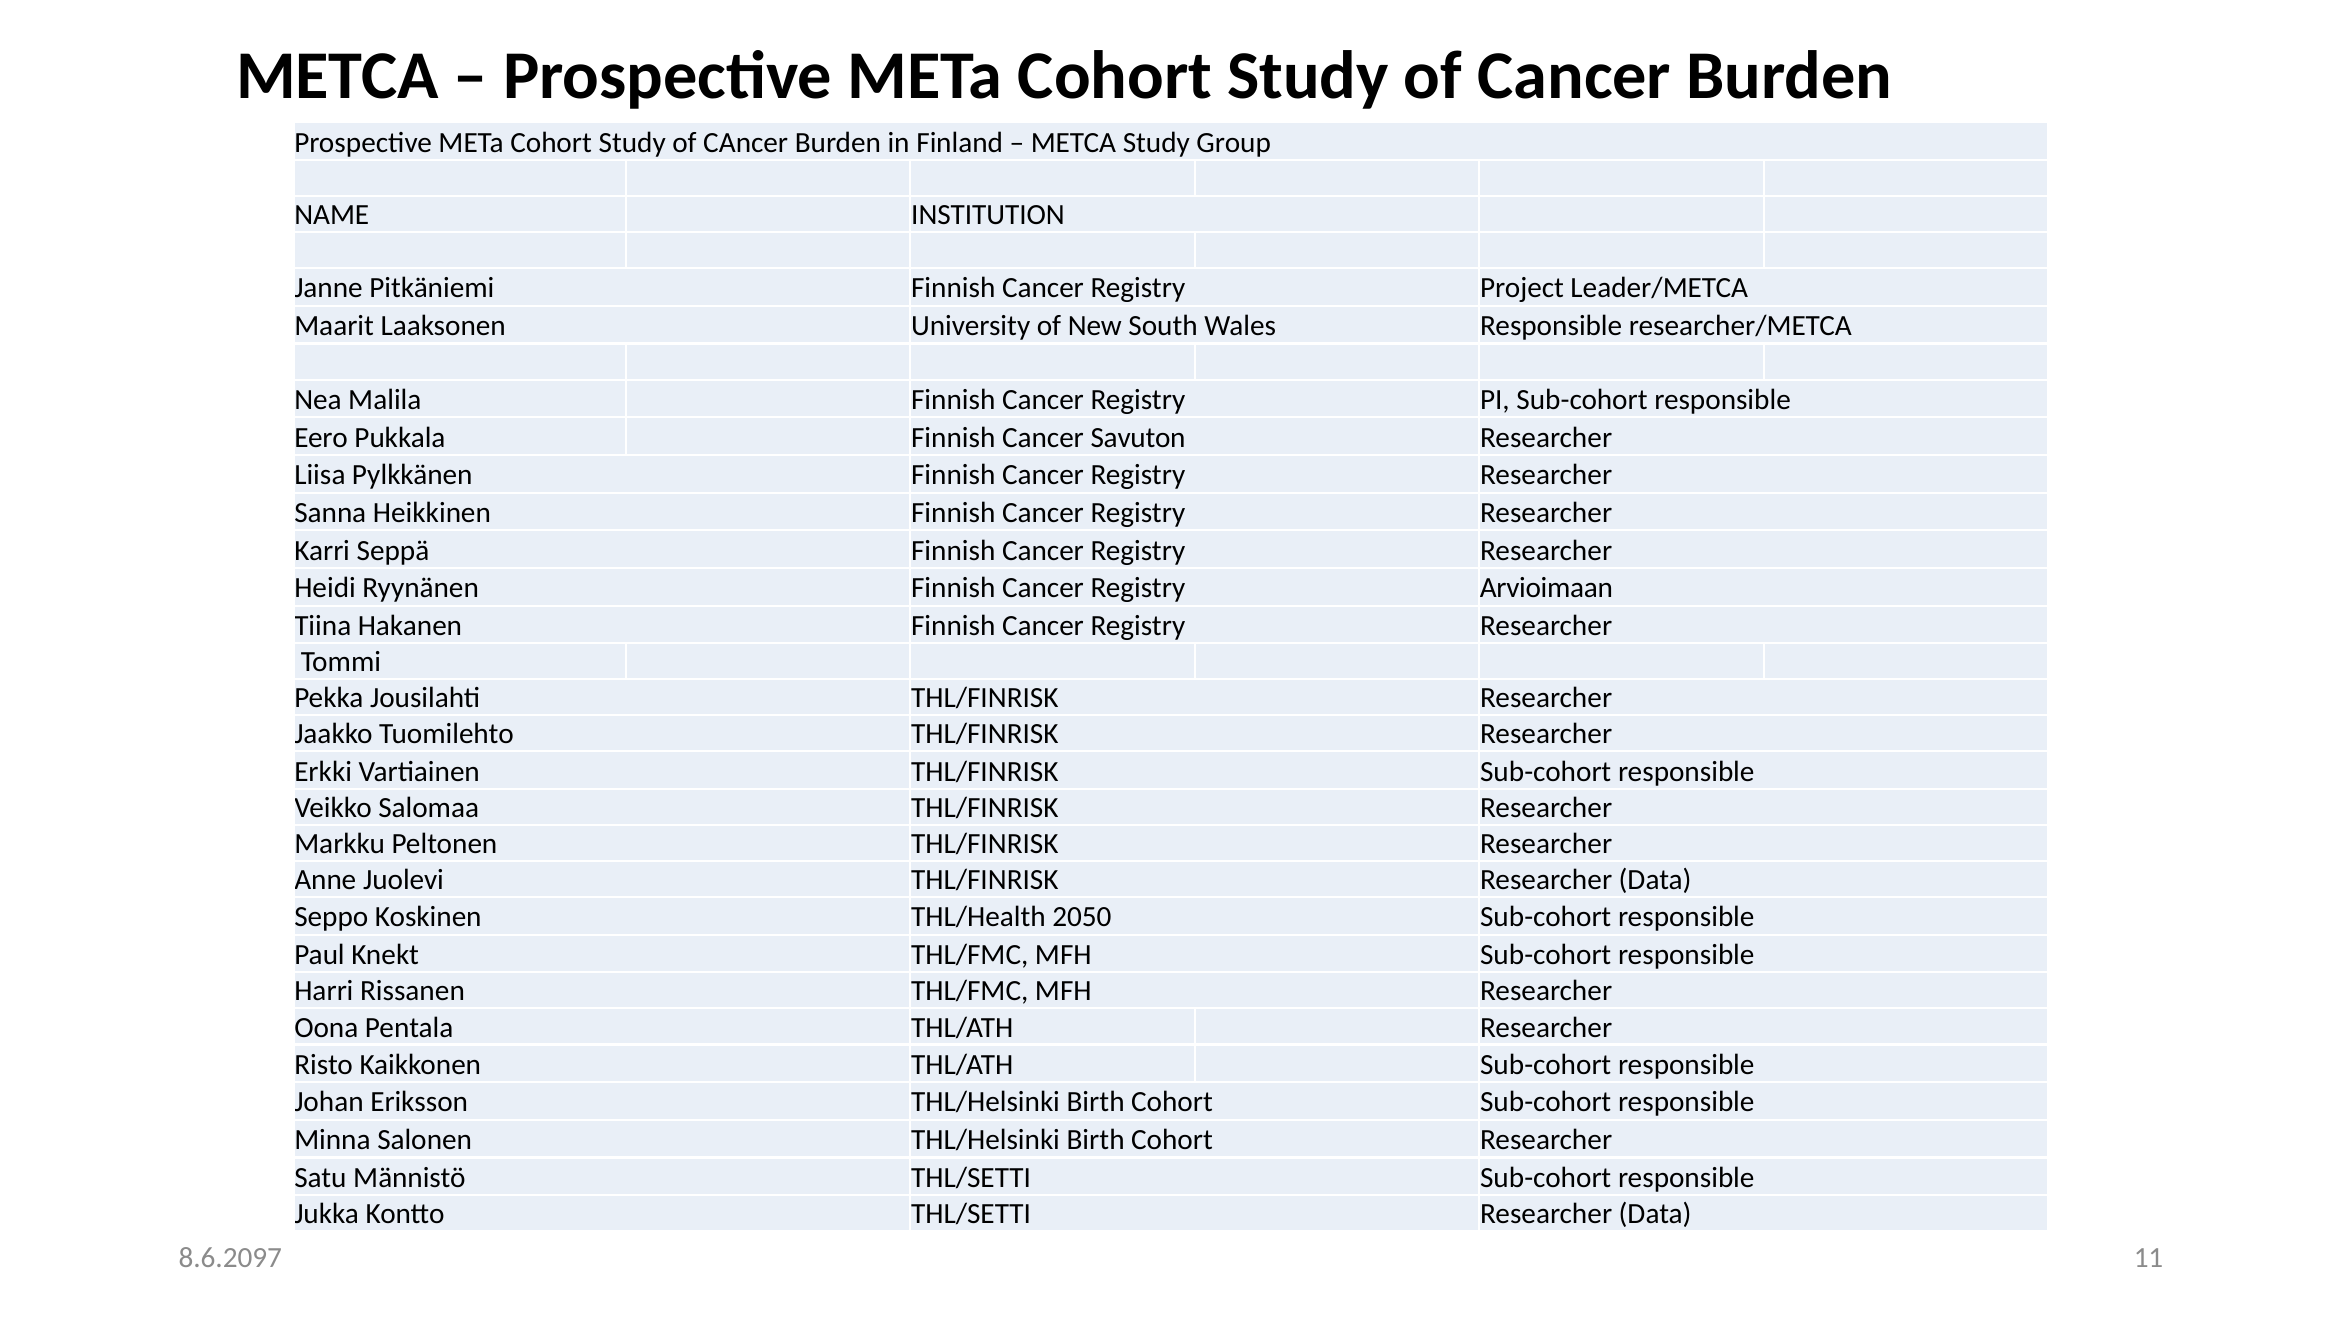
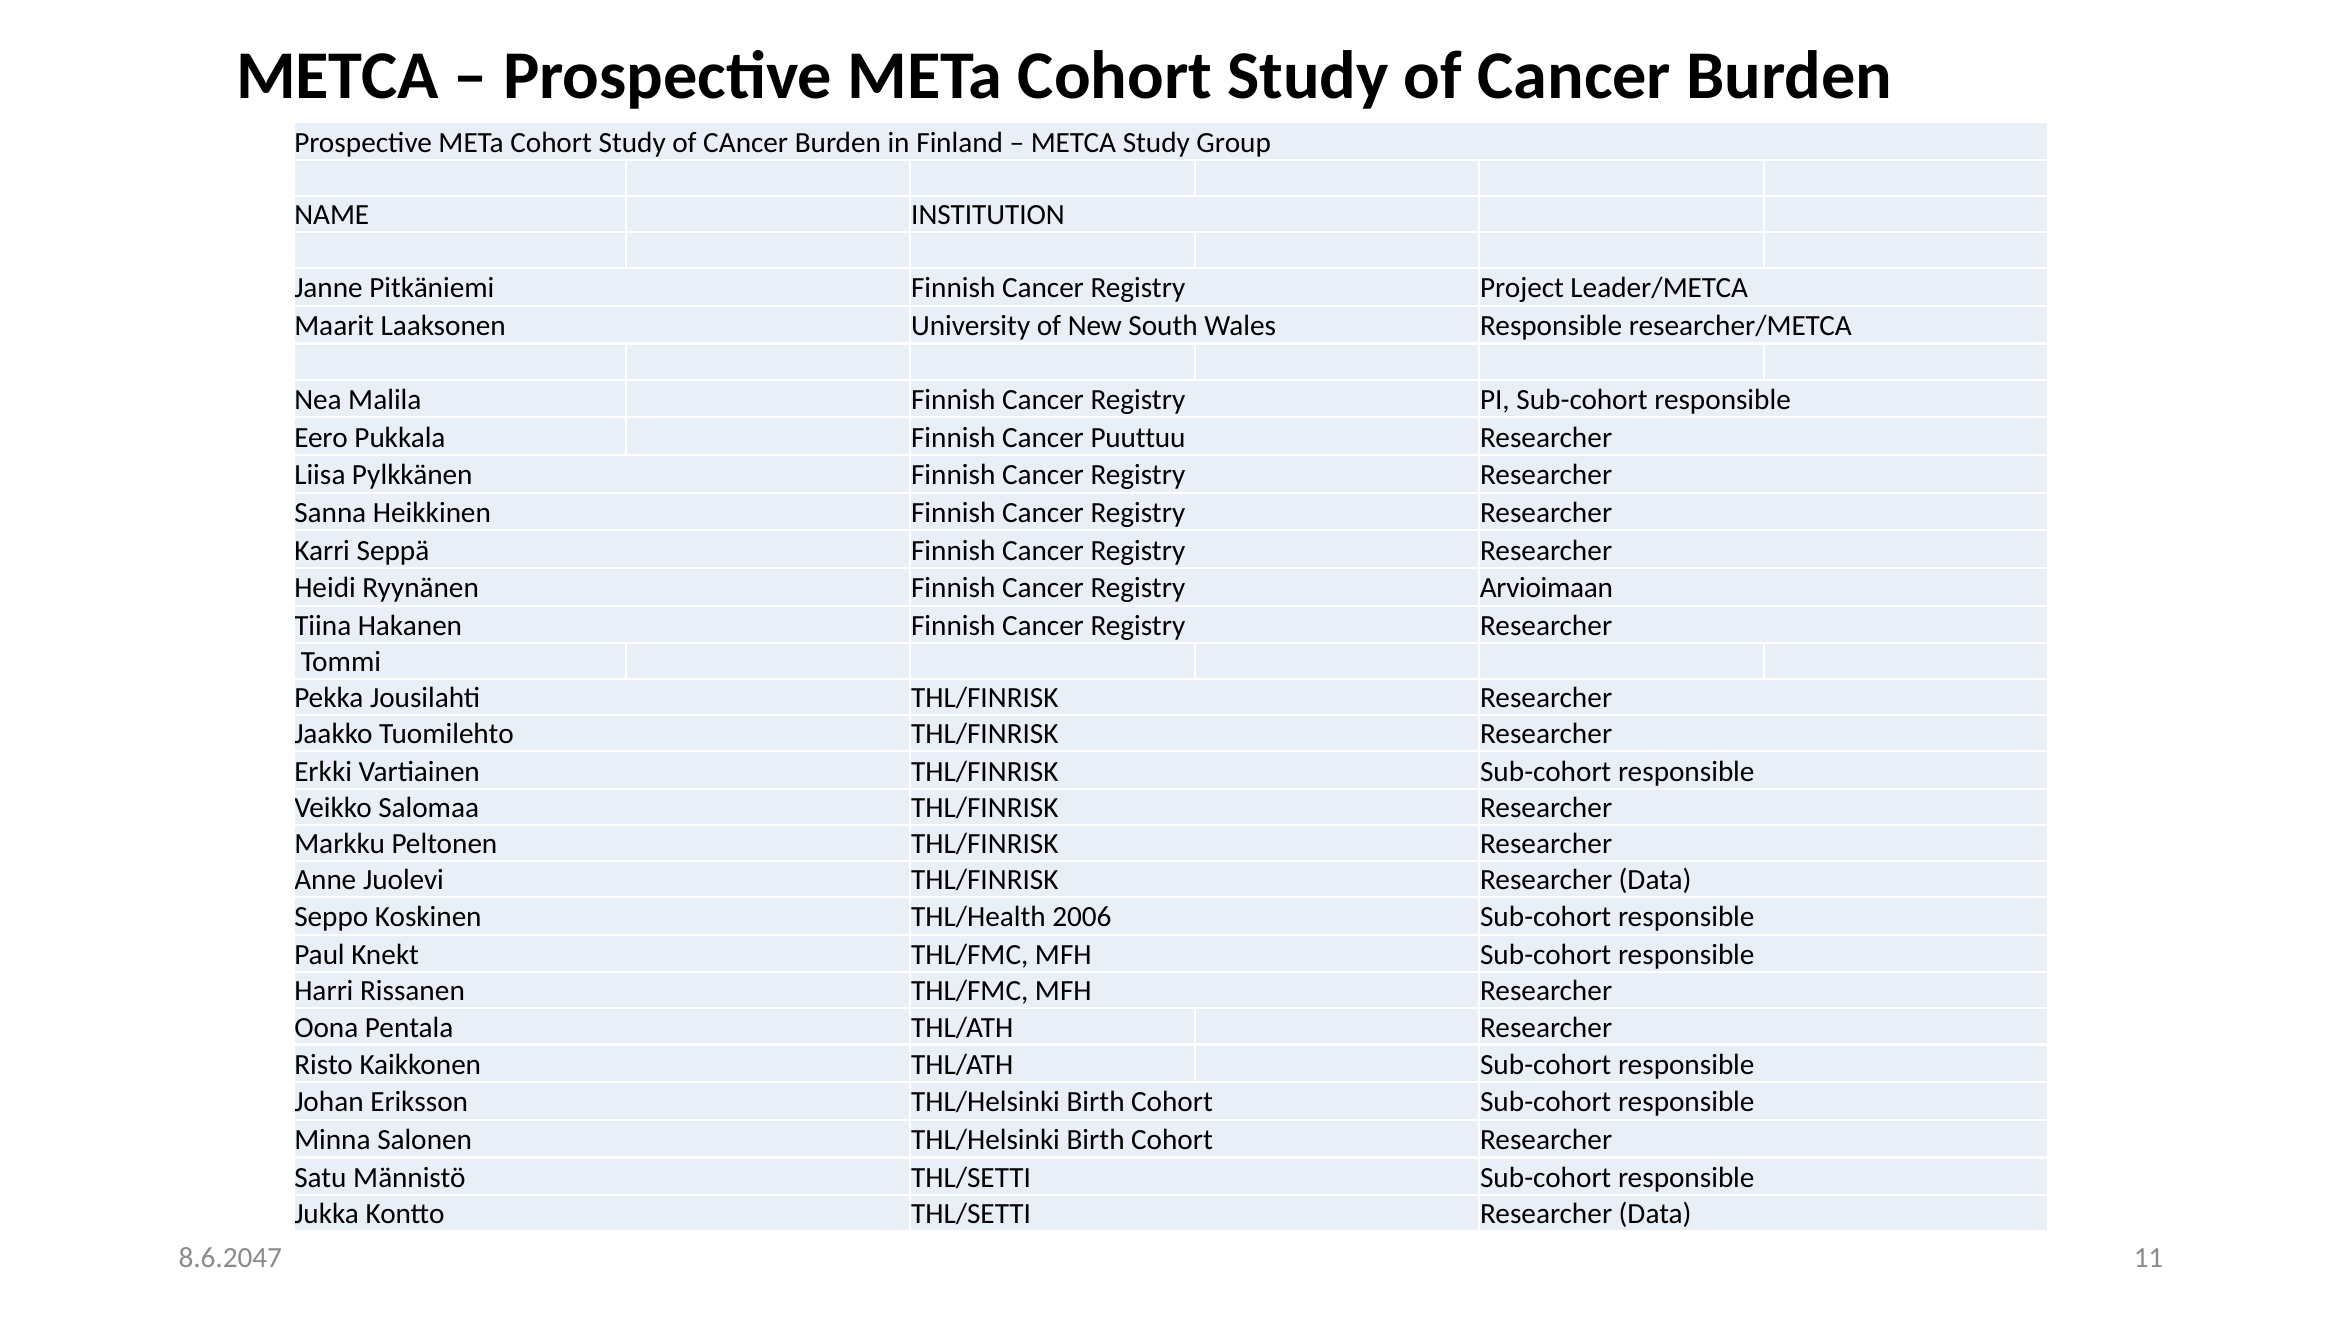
Savuton: Savuton -> Puuttuu
2050: 2050 -> 2006
8.6.2097: 8.6.2097 -> 8.6.2047
